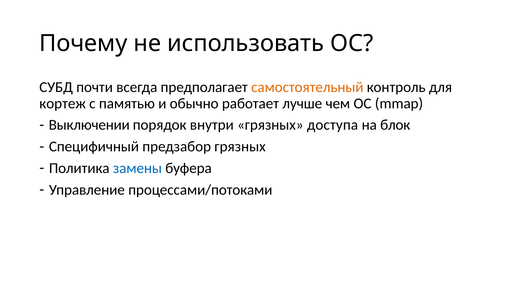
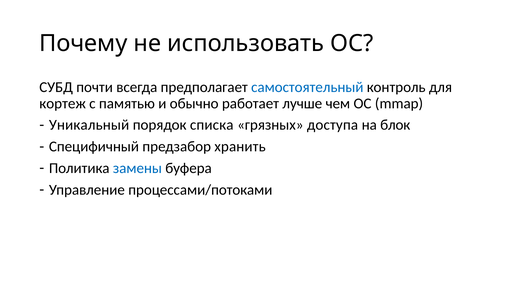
самостоятельный colour: orange -> blue
Выключении: Выключении -> Уникальный
внутри: внутри -> списка
предзабор грязных: грязных -> хранить
